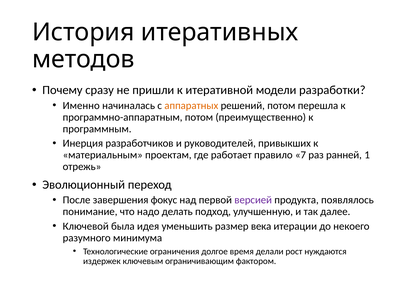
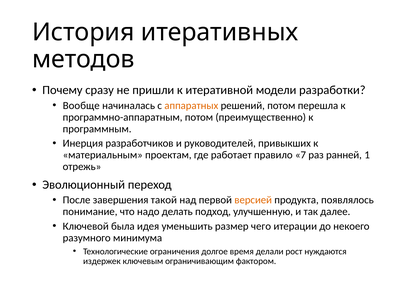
Именно: Именно -> Вообще
фокус: фокус -> такой
версией colour: purple -> orange
века: века -> чего
